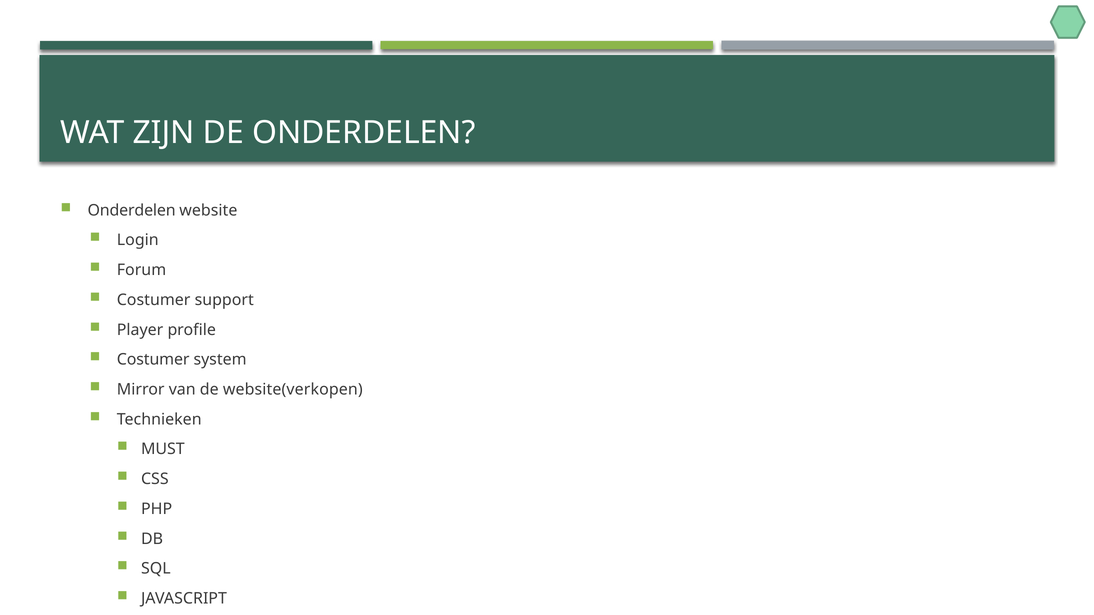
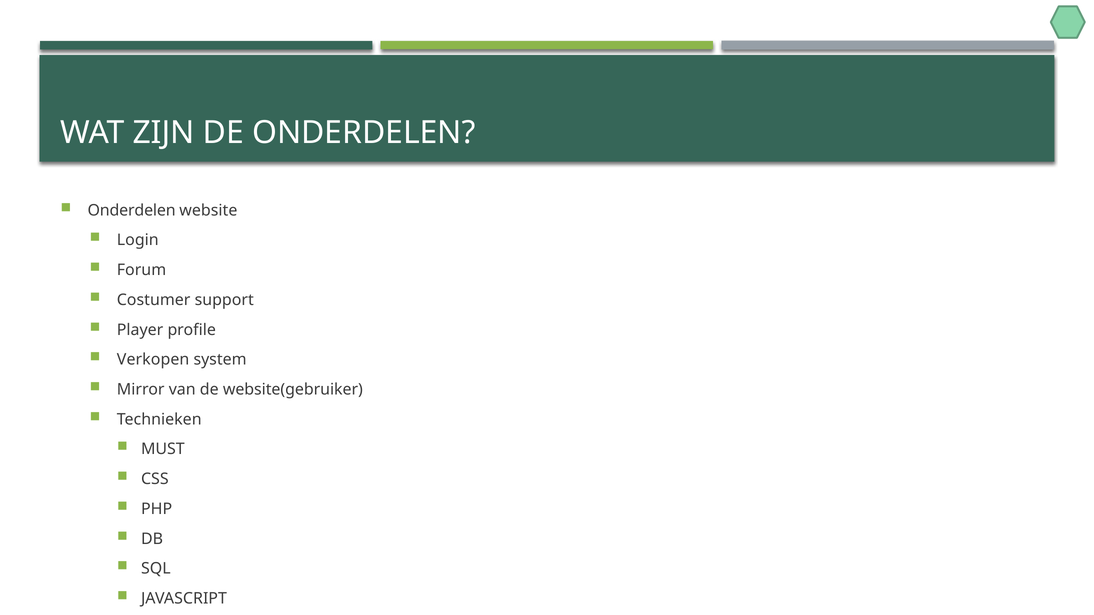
Costumer at (153, 360): Costumer -> Verkopen
website(verkopen: website(verkopen -> website(gebruiker
